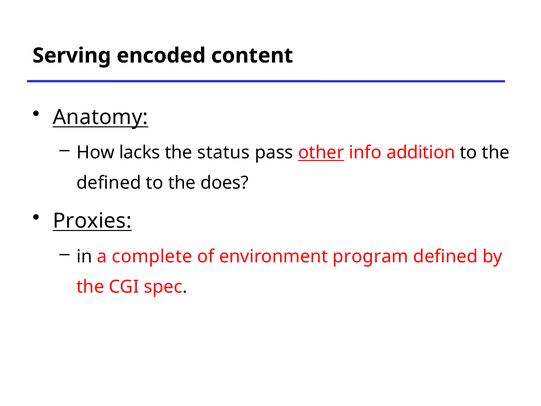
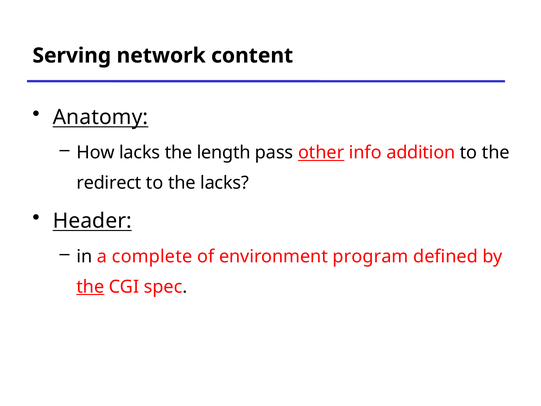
encoded: encoded -> network
status: status -> length
defined at (109, 183): defined -> redirect
the does: does -> lacks
Proxies: Proxies -> Header
the at (90, 287) underline: none -> present
